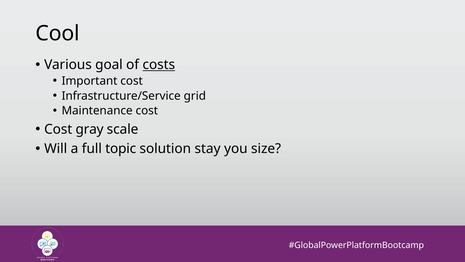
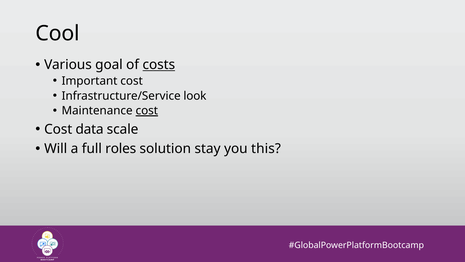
grid: grid -> look
cost at (147, 111) underline: none -> present
gray: gray -> data
topic: topic -> roles
size: size -> this
